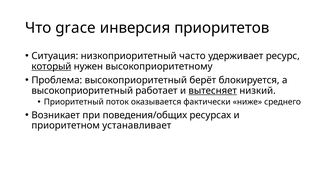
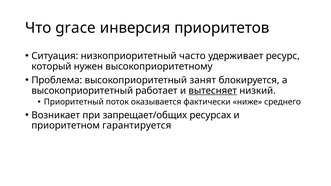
который underline: present -> none
берёт: берёт -> занят
поведения/общих: поведения/общих -> запрещает/общих
устанавливает: устанавливает -> гарантируется
